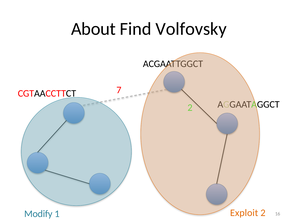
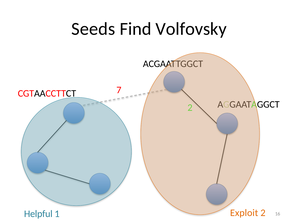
About: About -> Seeds
Modify: Modify -> Helpful
